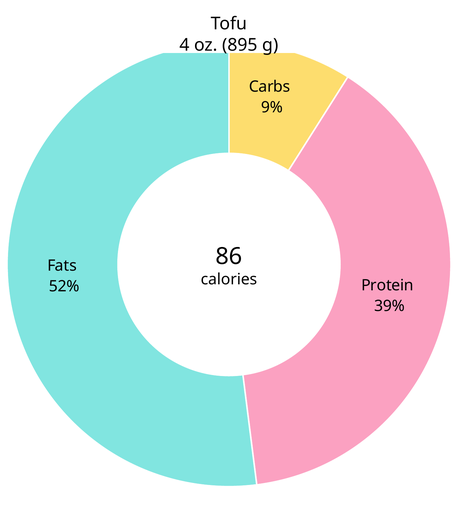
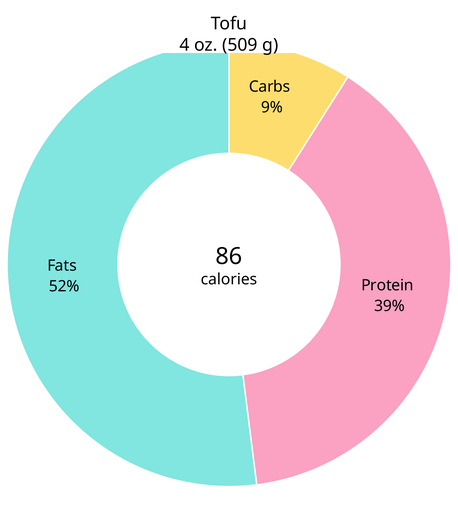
895: 895 -> 509
